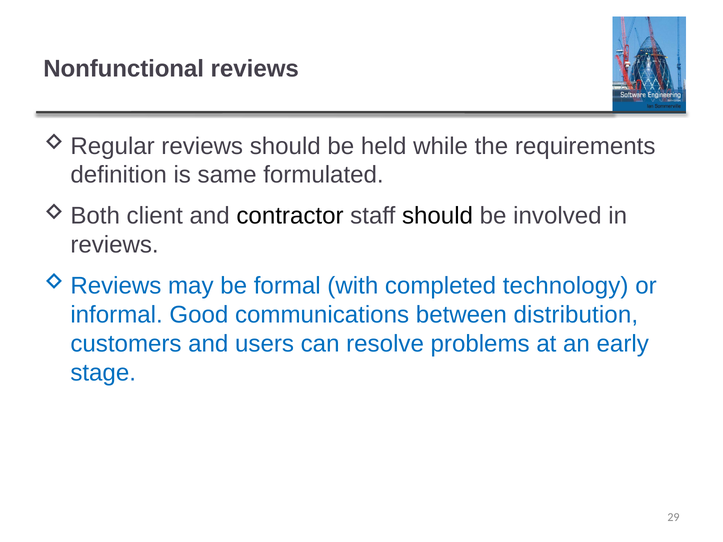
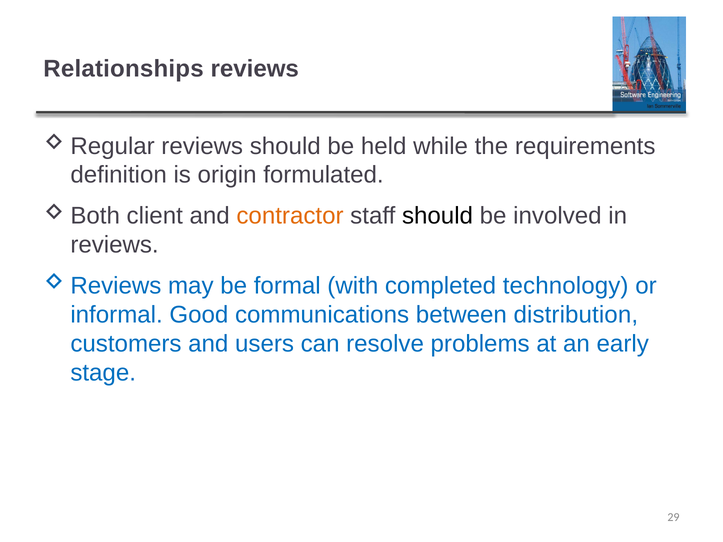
Nonfunctional: Nonfunctional -> Relationships
same: same -> origin
contractor colour: black -> orange
